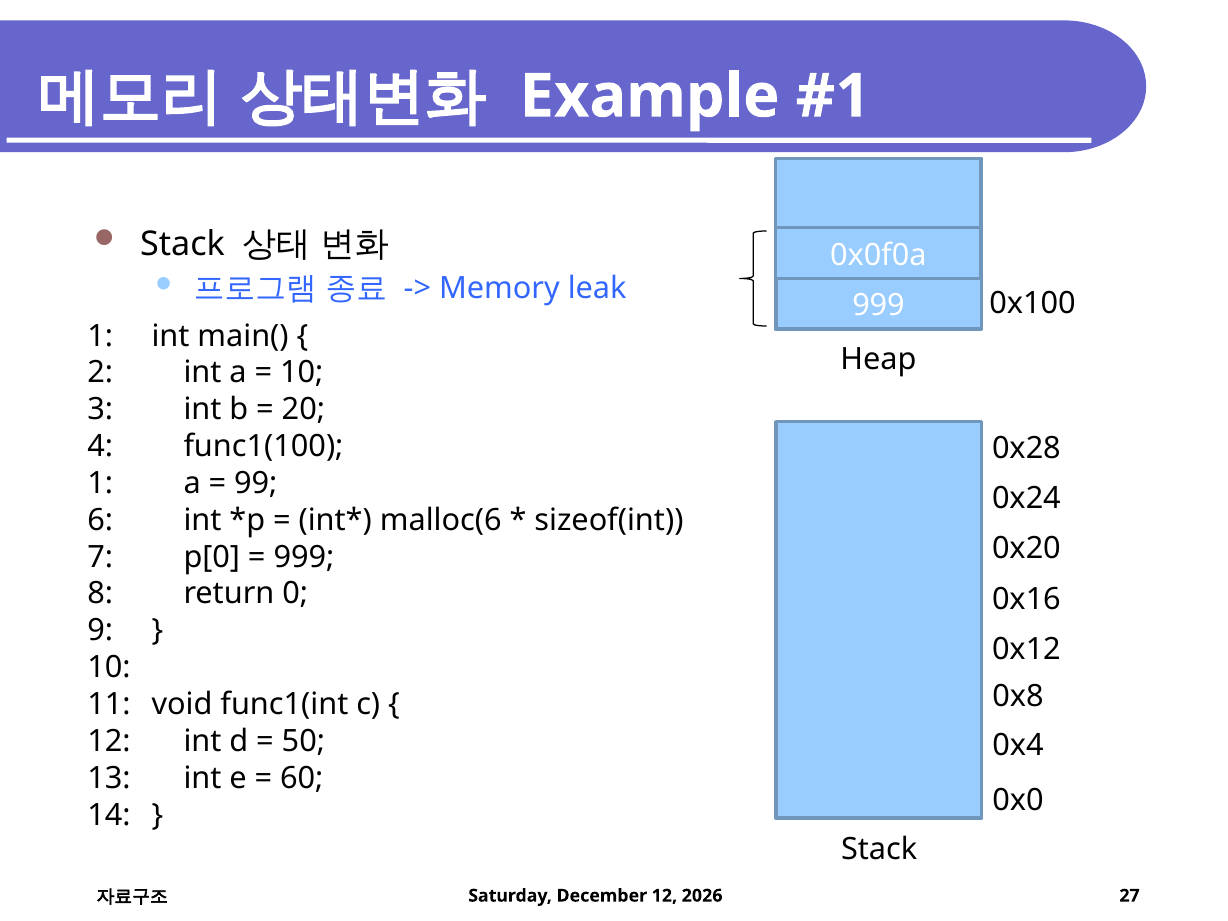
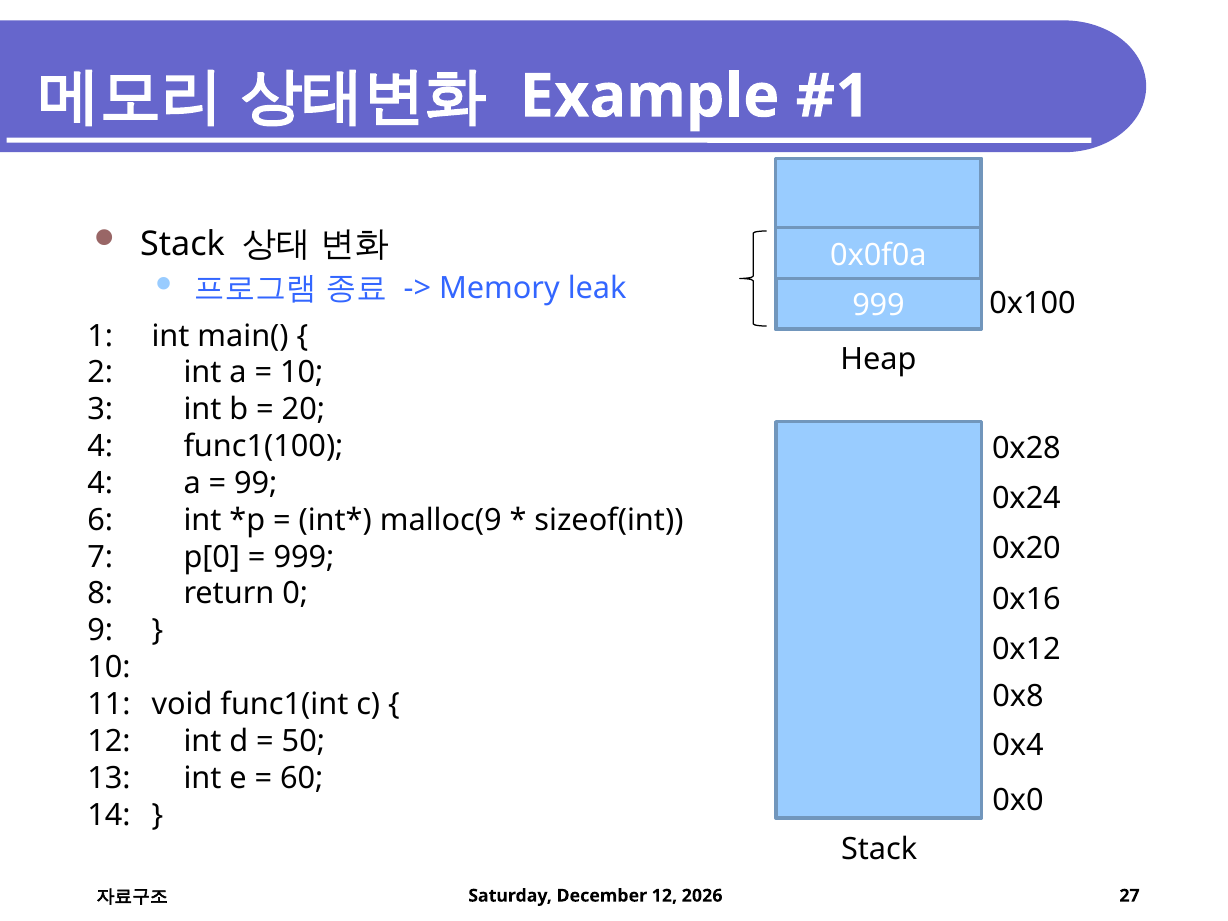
1 at (100, 483): 1 -> 4
malloc(6: malloc(6 -> malloc(9
